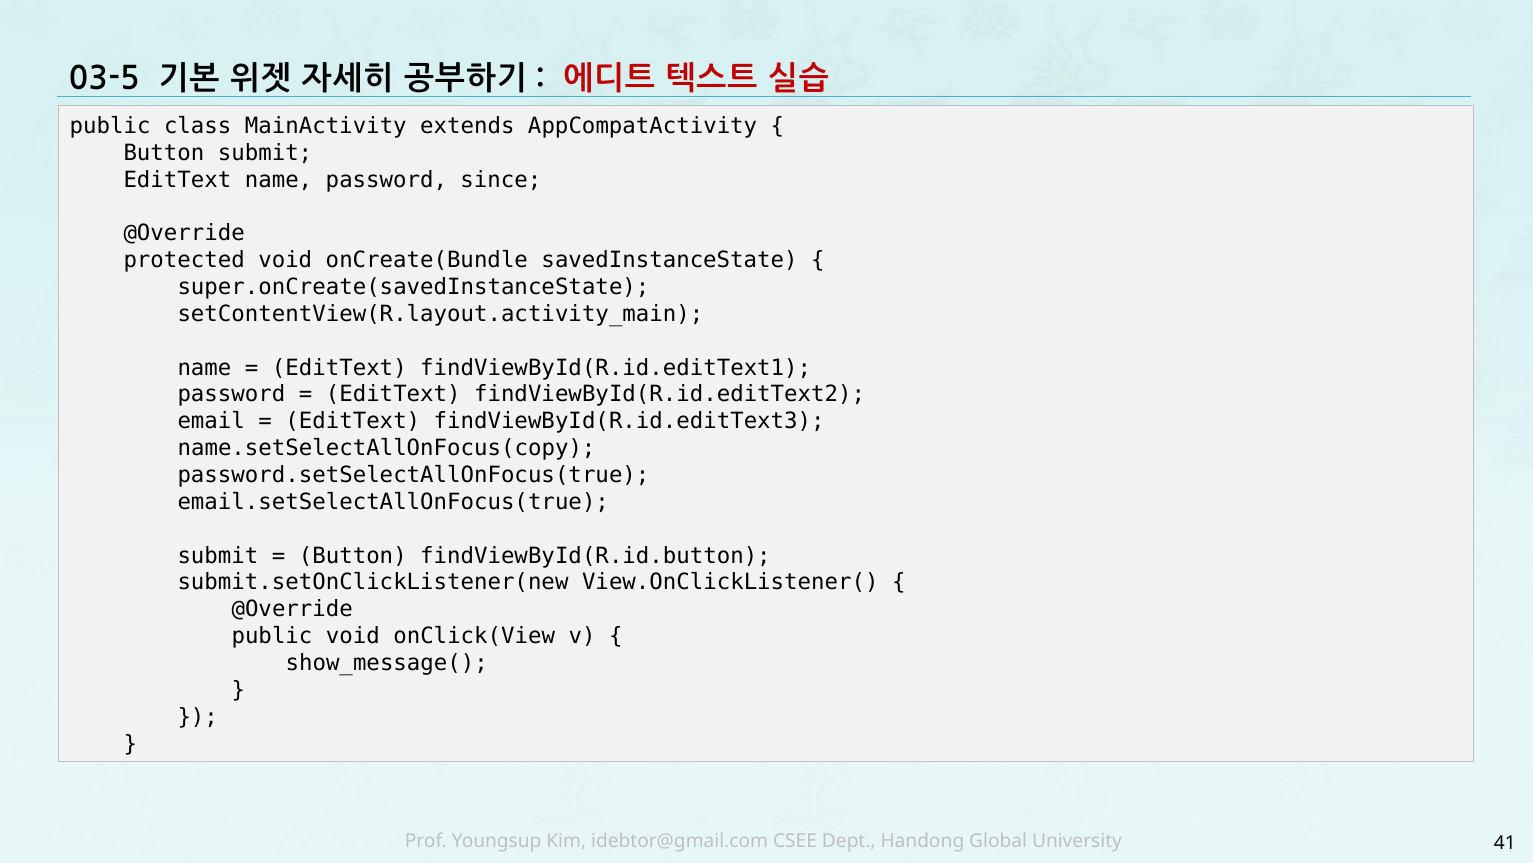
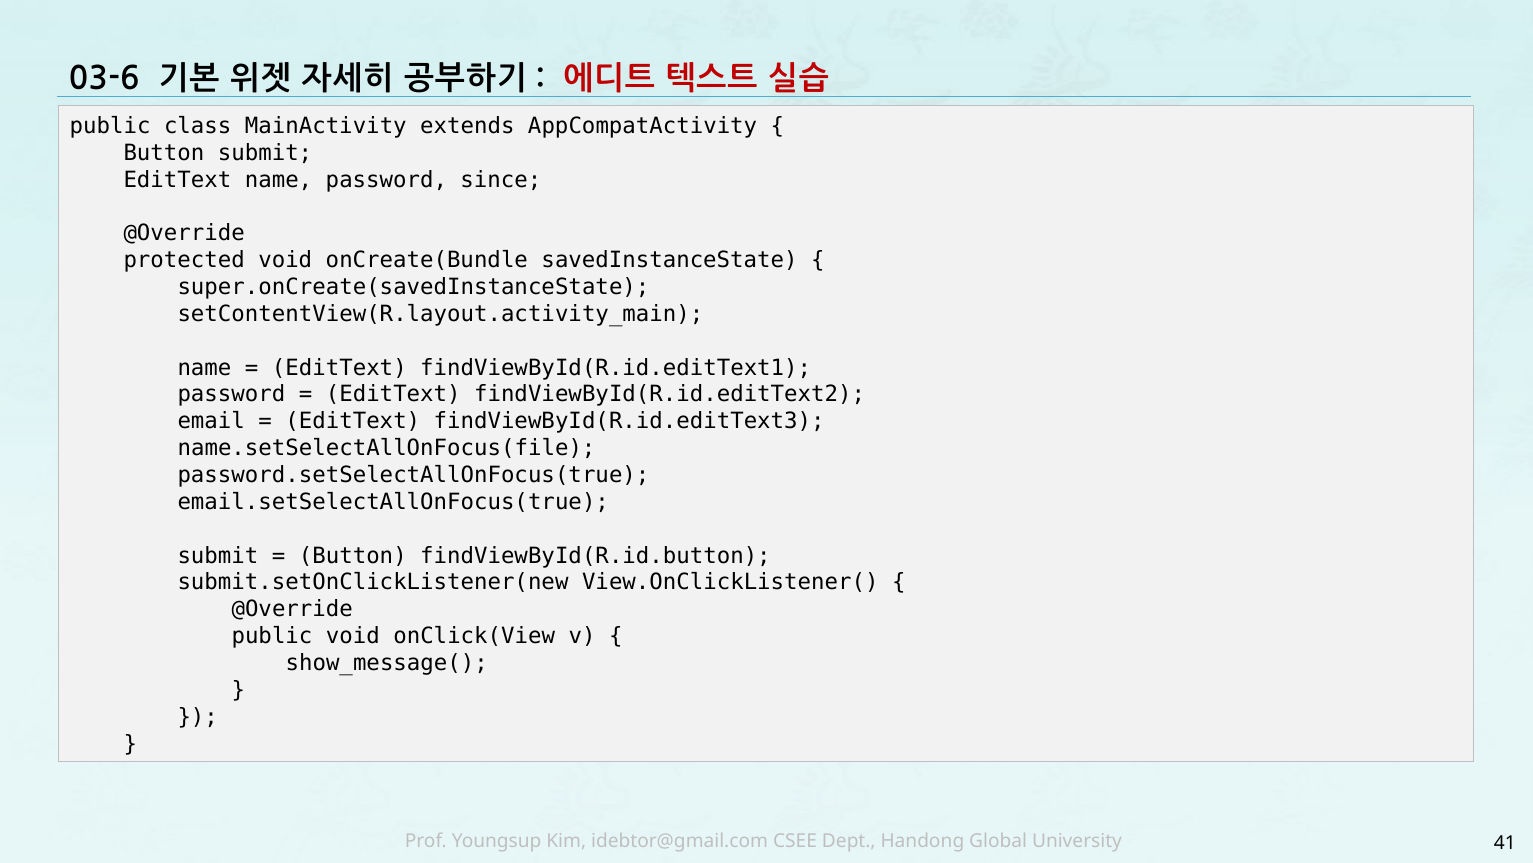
03-5: 03-5 -> 03-6
name.setSelectAllOnFocus(copy: name.setSelectAllOnFocus(copy -> name.setSelectAllOnFocus(file
